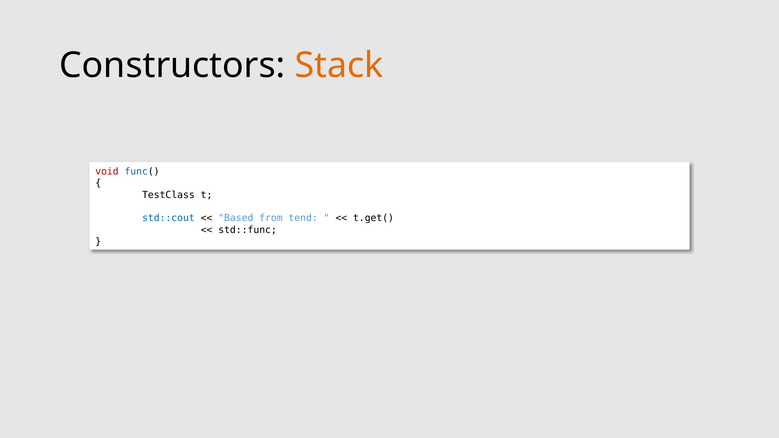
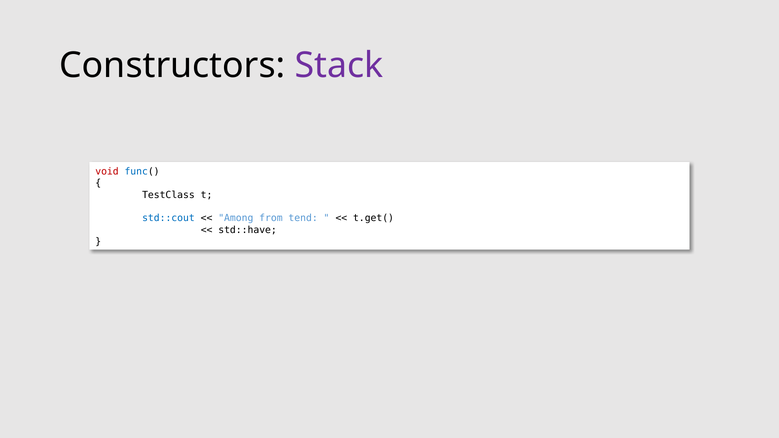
Stack colour: orange -> purple
Based: Based -> Among
std::func: std::func -> std::have
